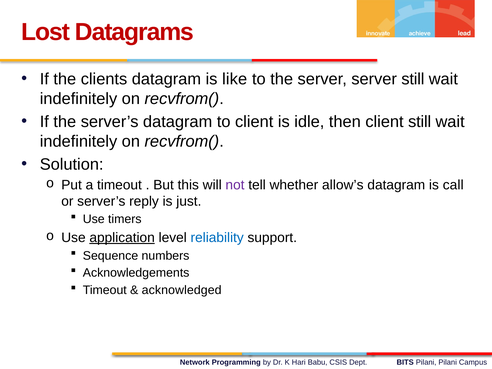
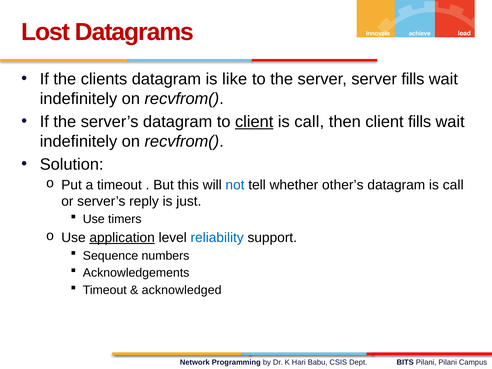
server still: still -> fills
client at (254, 122) underline: none -> present
idle at (309, 122): idle -> call
client still: still -> fills
not colour: purple -> blue
allow’s: allow’s -> other’s
